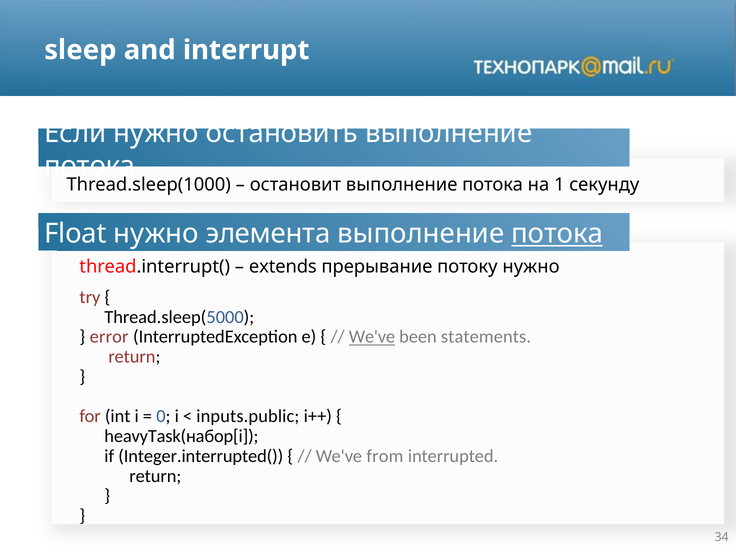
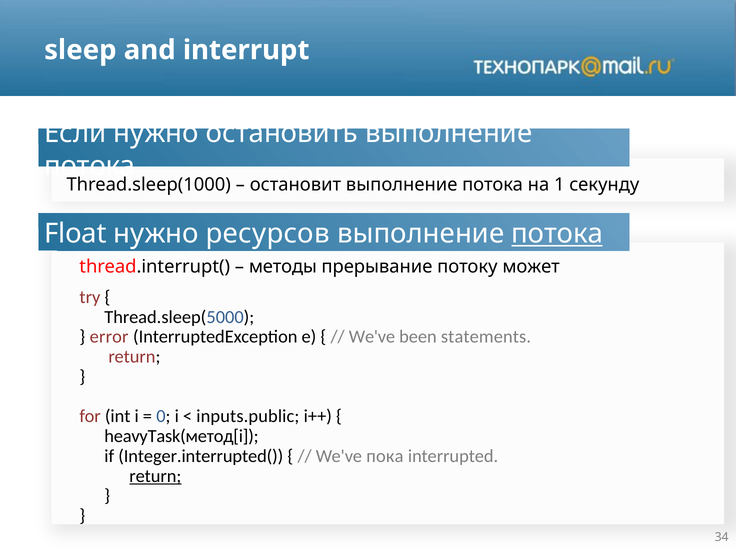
элемента: элемента -> ресурсов
extends: extends -> методы
потоку нужно: нужно -> может
We've at (372, 337) underline: present -> none
heavyTask(набор[i: heavyTask(набор[i -> heavyTask(метод[i
from: from -> пока
return at (155, 476) underline: none -> present
